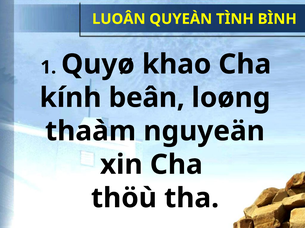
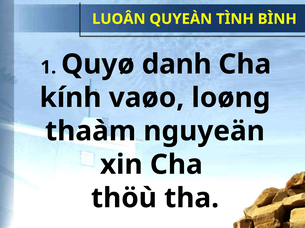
khao: khao -> danh
beân: beân -> vaøo
